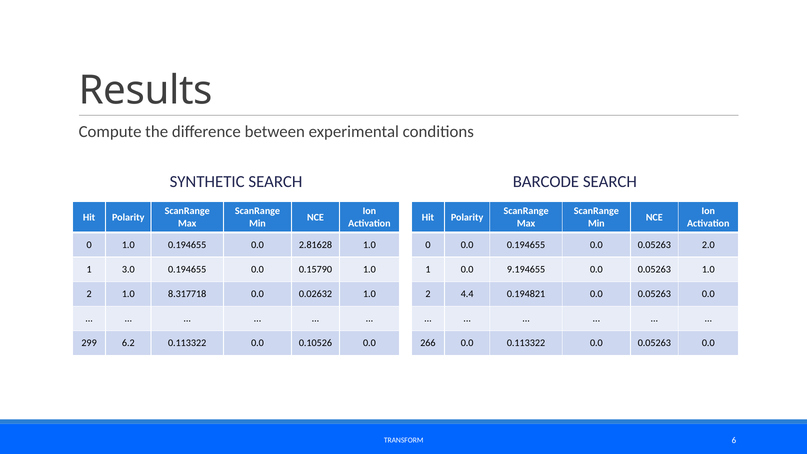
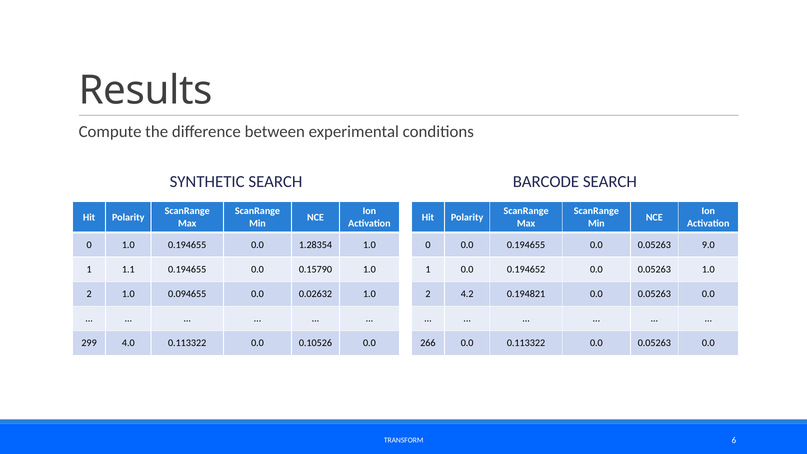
2.81628: 2.81628 -> 1.28354
2.0: 2.0 -> 9.0
3.0: 3.0 -> 1.1
9.194655: 9.194655 -> 0.194652
8.317718: 8.317718 -> 0.094655
4.4: 4.4 -> 4.2
6.2: 6.2 -> 4.0
